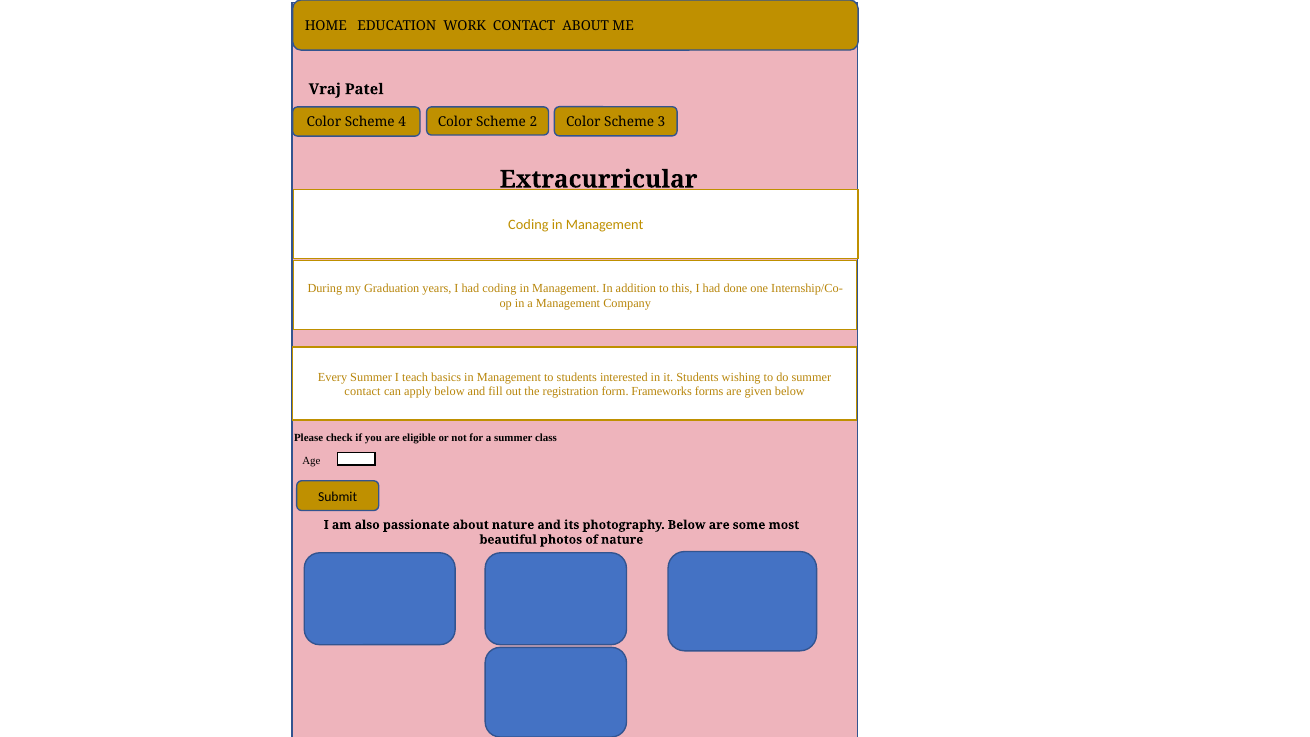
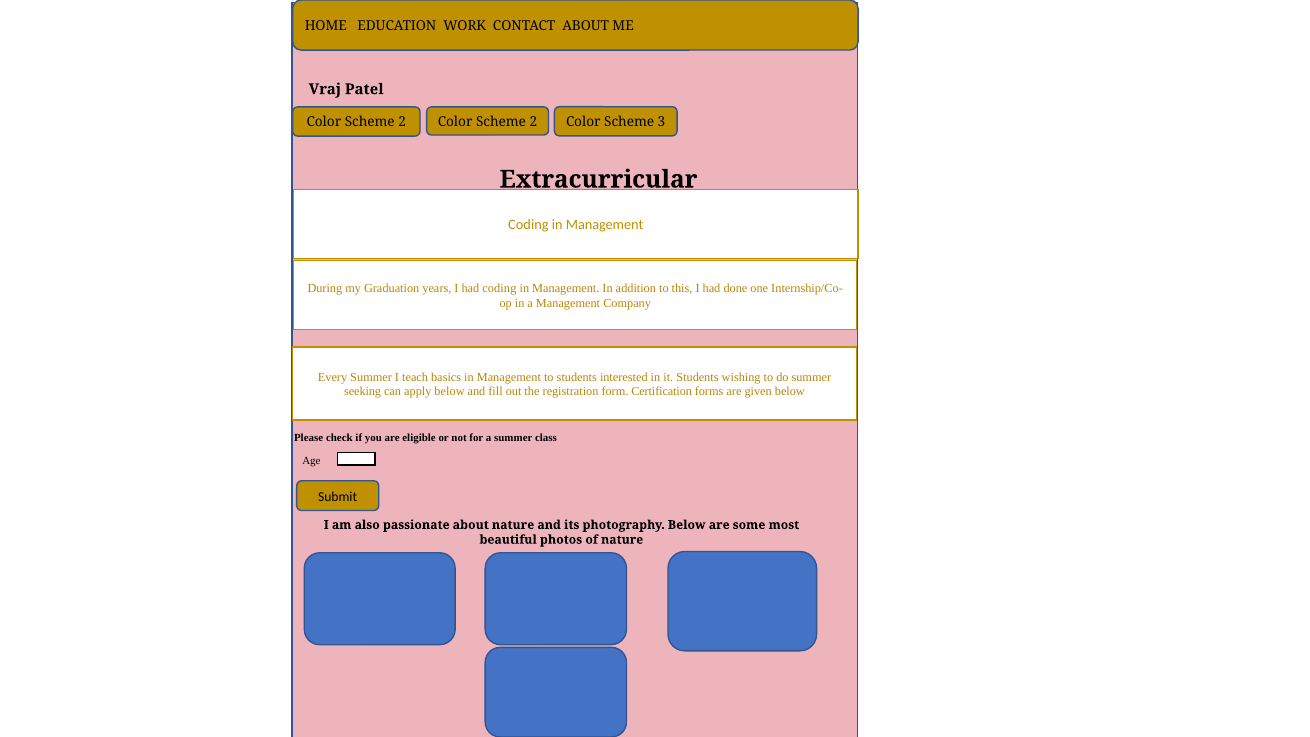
4 at (402, 122): 4 -> 2
contact at (363, 392): contact -> seeking
Frameworks: Frameworks -> Certification
